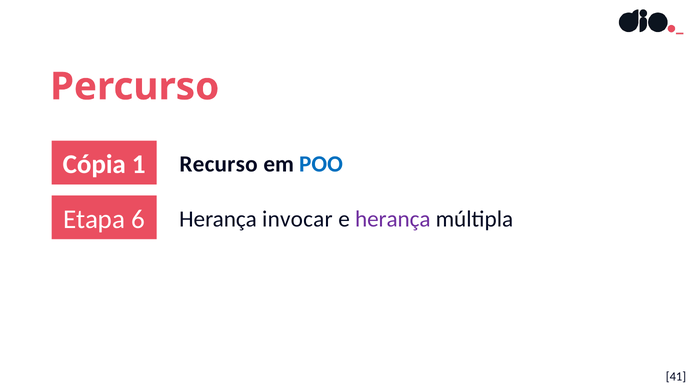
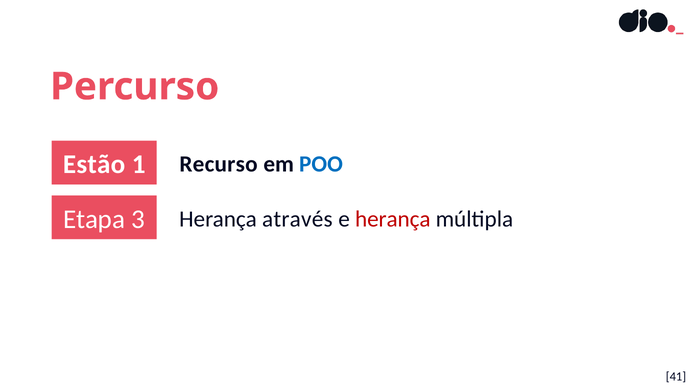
Cópia: Cópia -> Estão
6: 6 -> 3
invocar: invocar -> através
herança at (393, 219) colour: purple -> red
